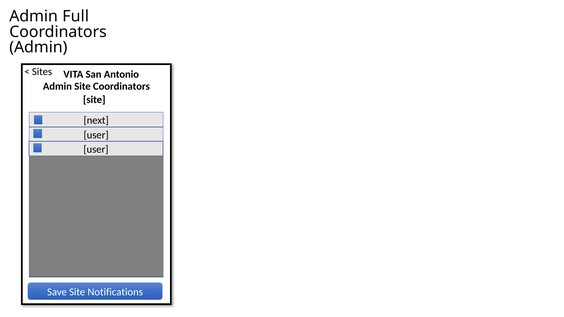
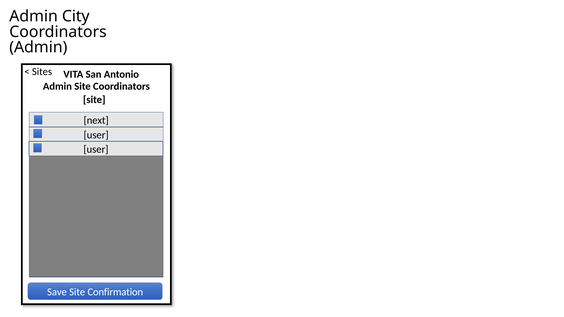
Full: Full -> City
Notifications: Notifications -> Confirmation
